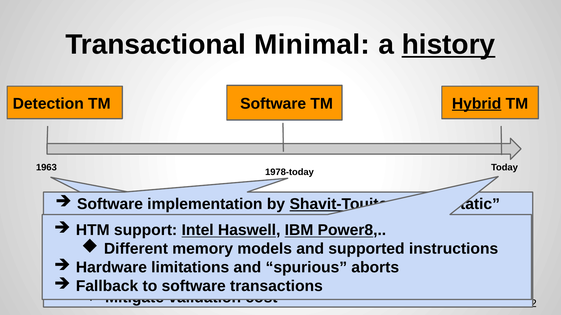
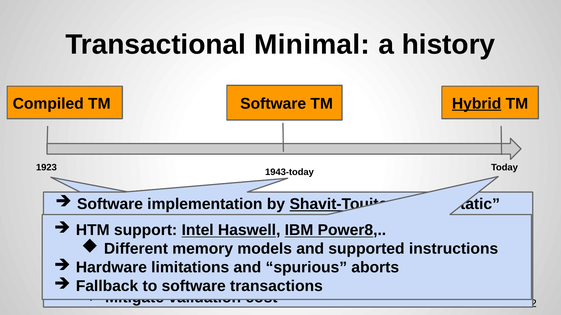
history underline: present -> none
Detection: Detection -> Compiled
1963: 1963 -> 1923
1978-today: 1978-today -> 1943-today
